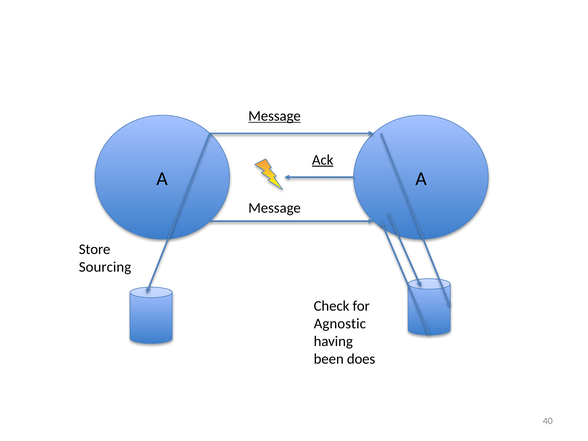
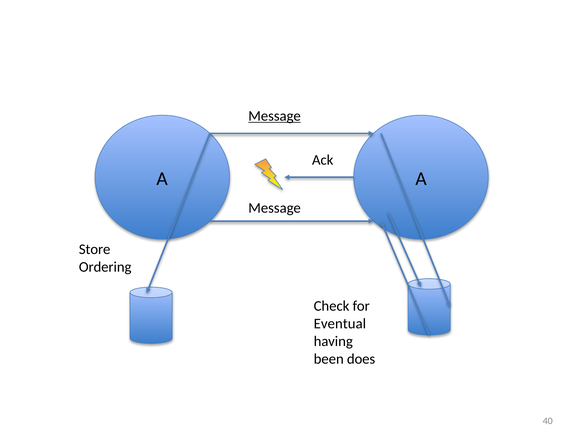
Ack underline: present -> none
Sourcing: Sourcing -> Ordering
Agnostic: Agnostic -> Eventual
